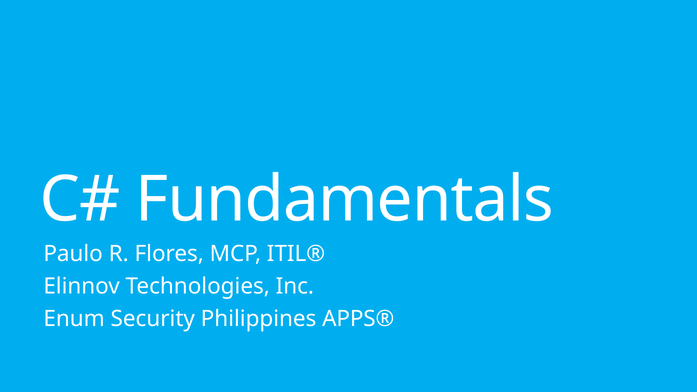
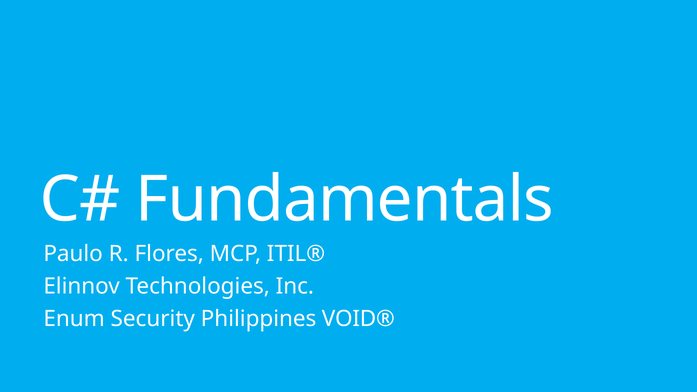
APPS®: APPS® -> VOID®
